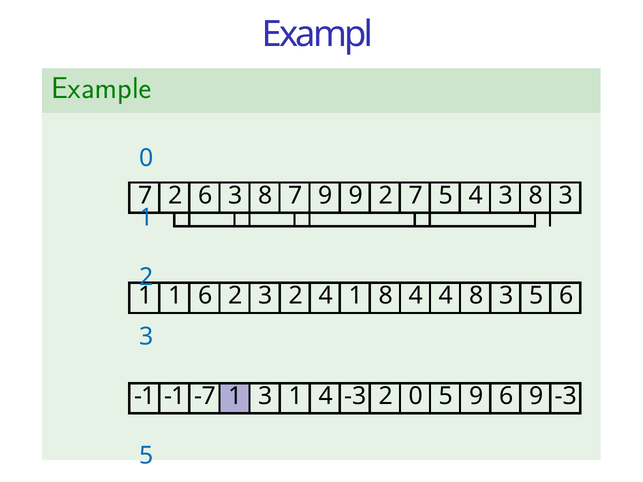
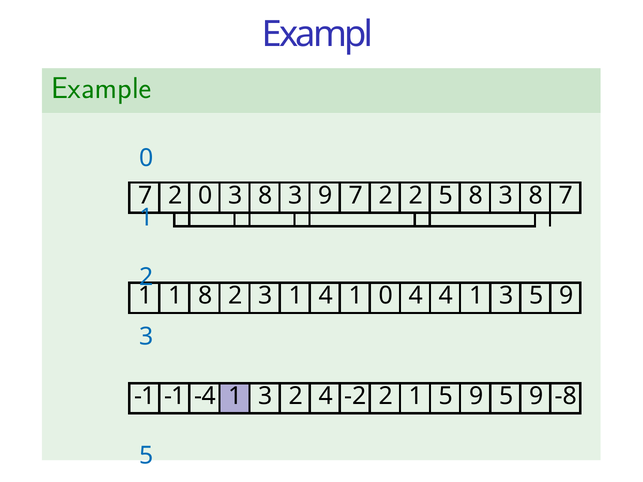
2 6: 6 -> 0
3 8 7: 7 -> 3
9 9: 9 -> 7
2 7: 7 -> 2
5 4: 4 -> 8
3 8 3: 3 -> 7
1 6: 6 -> 8
2 3 2: 2 -> 1
4 1 8: 8 -> 0
4 4 8: 8 -> 1
3 5 6: 6 -> 9
-7: -7 -> -4
1 at (296, 397): 1 -> 2
4 -3: -3 -> -2
0 at (416, 397): 0 -> 1
9 6: 6 -> 5
9 -3: -3 -> -8
